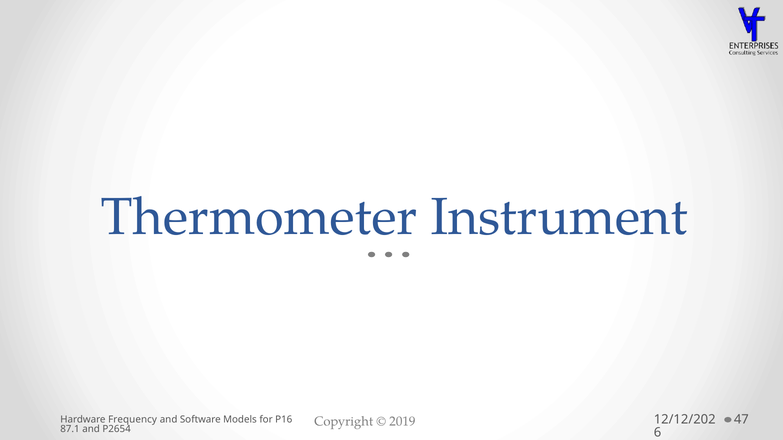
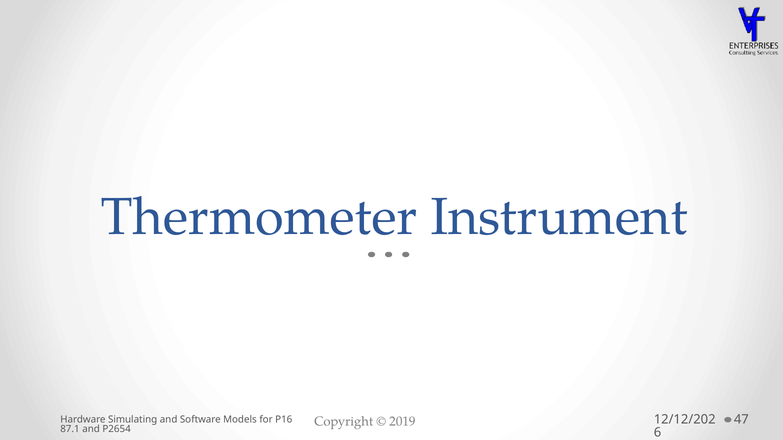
Frequency: Frequency -> Simulating
